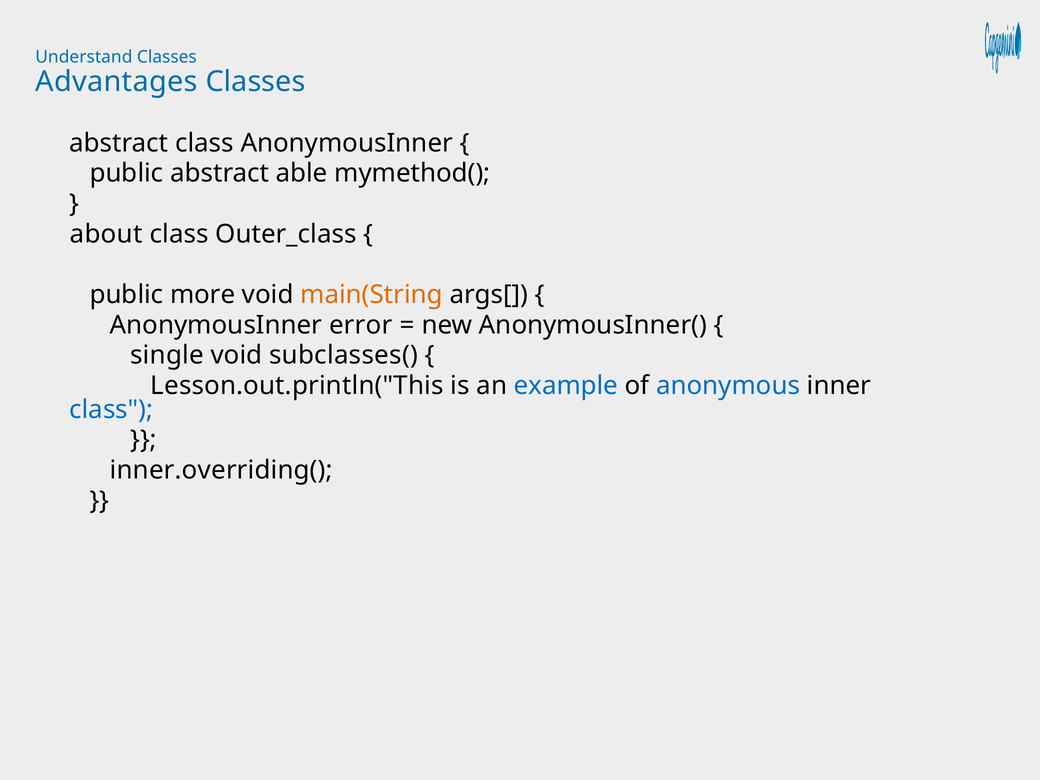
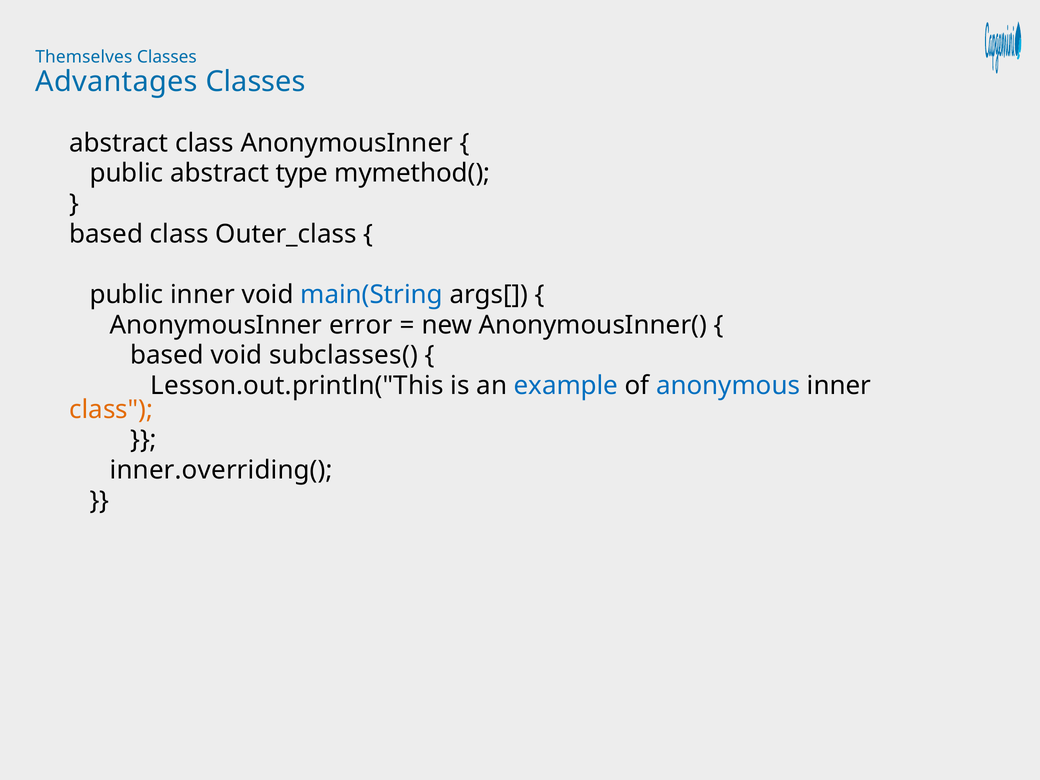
Understand: Understand -> Themselves
able: able -> type
about at (106, 234): about -> based
public more: more -> inner
main(String colour: orange -> blue
single at (167, 355): single -> based
class at (111, 410) colour: blue -> orange
